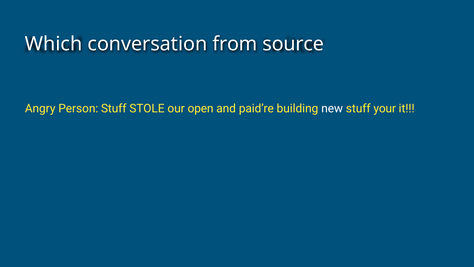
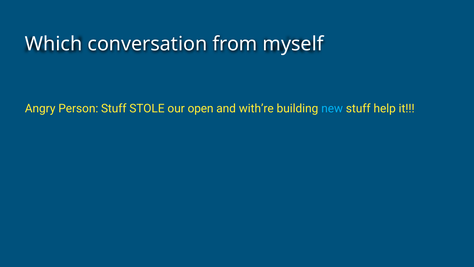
source: source -> myself
paid’re: paid’re -> with’re
new colour: white -> light blue
your: your -> help
